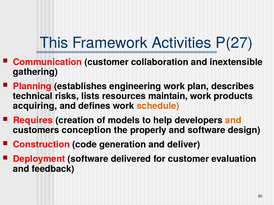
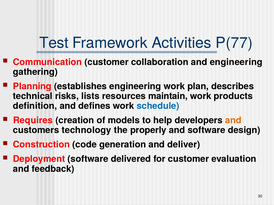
This: This -> Test
P(27: P(27 -> P(77
and inextensible: inextensible -> engineering
acquiring: acquiring -> definition
schedule colour: orange -> blue
conception: conception -> technology
